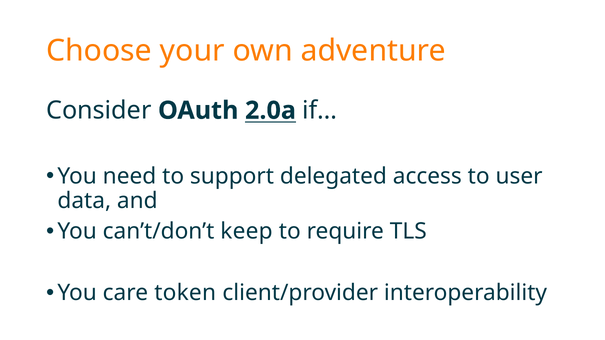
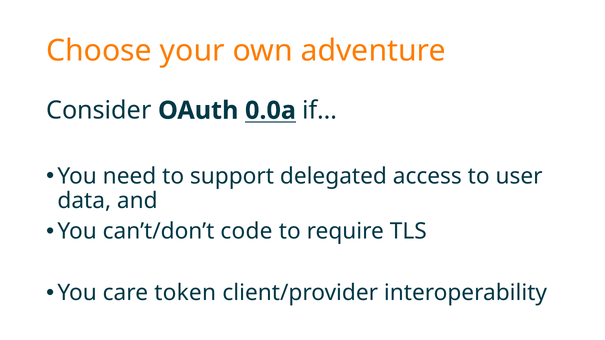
2.0a: 2.0a -> 0.0a
keep: keep -> code
